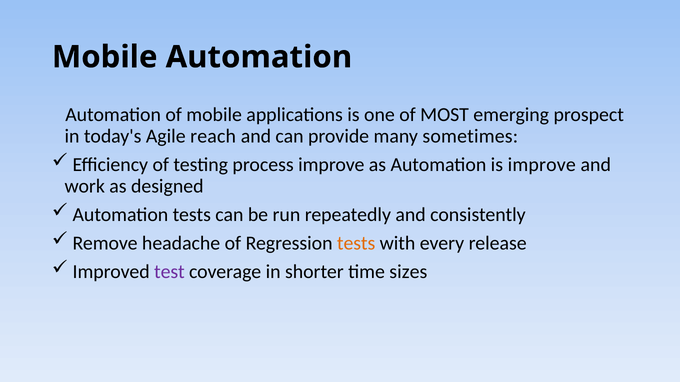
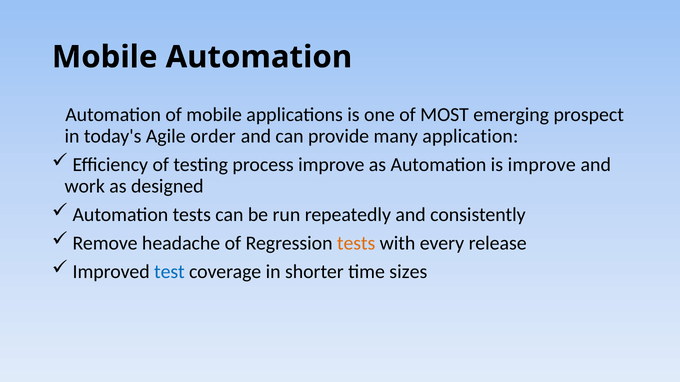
reach: reach -> order
sometimes: sometimes -> application
test colour: purple -> blue
